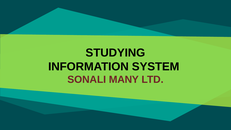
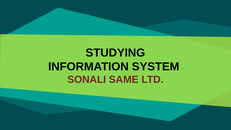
MANY: MANY -> SAME
